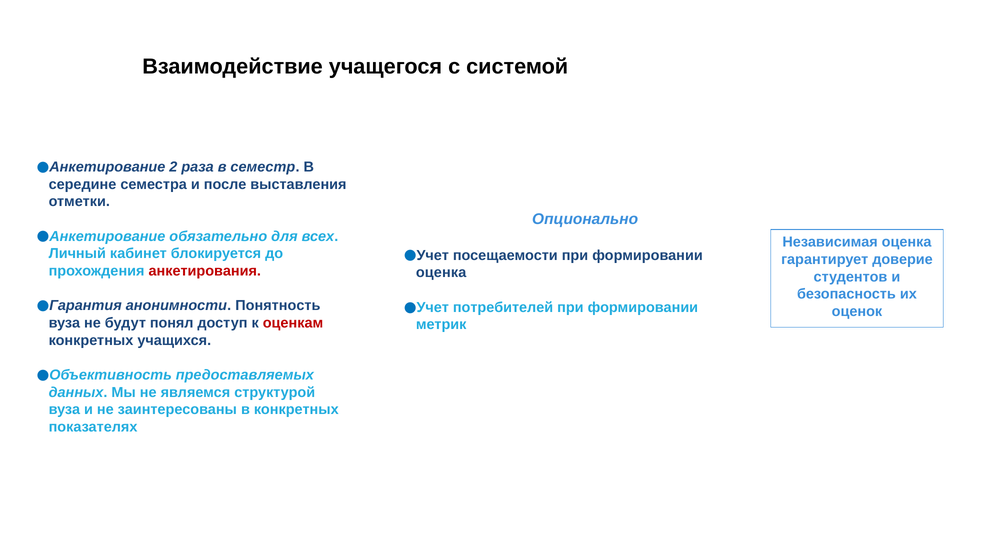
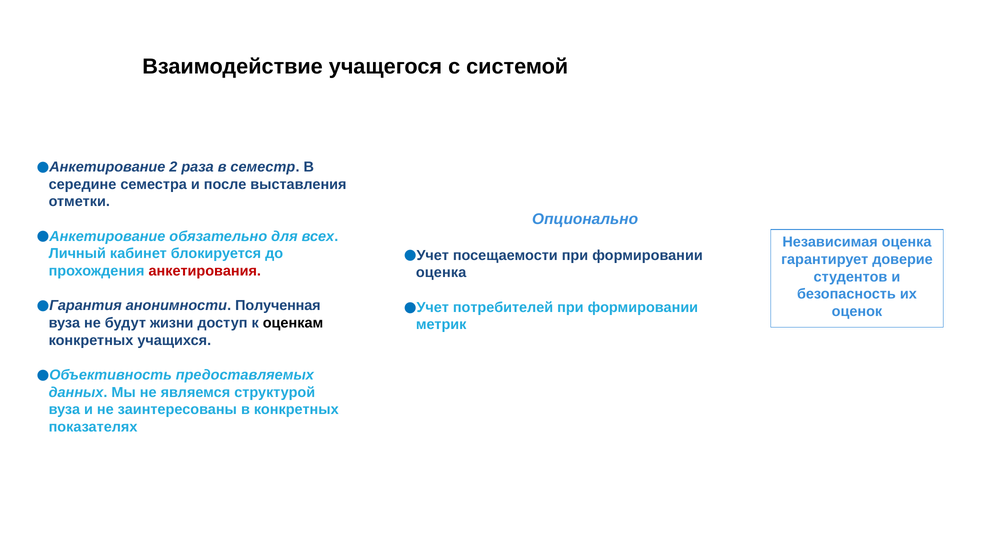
Понятность: Понятность -> Полученная
понял: понял -> жизни
оценкам colour: red -> black
